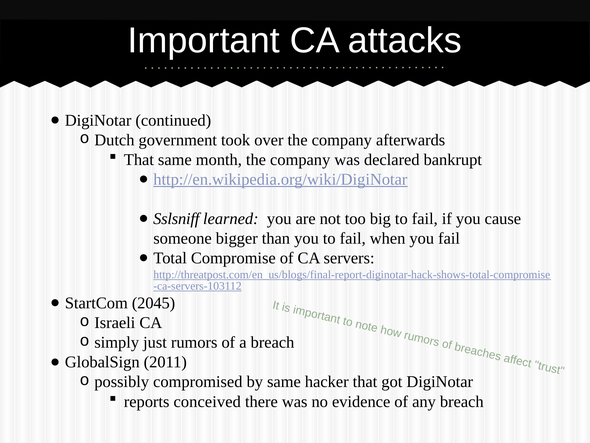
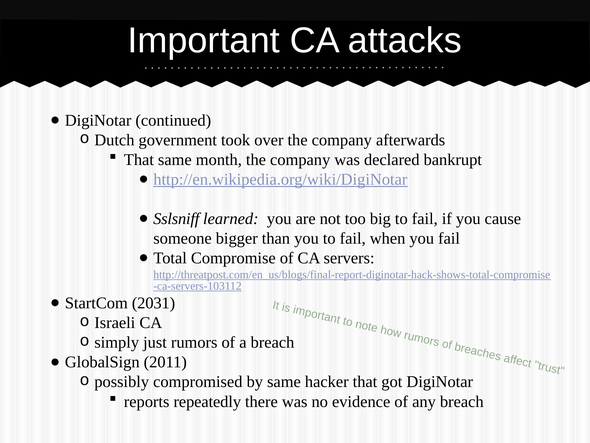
2045: 2045 -> 2031
conceived: conceived -> repeatedly
